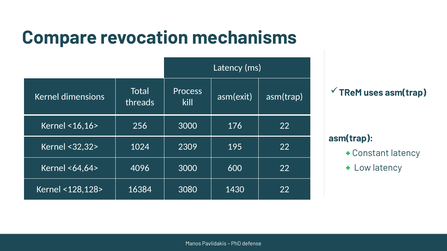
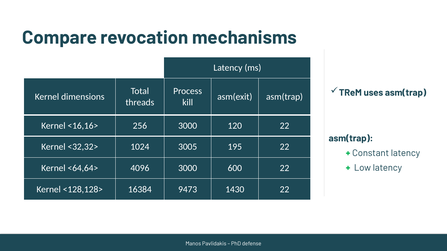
176: 176 -> 120
2309: 2309 -> 3005
3080: 3080 -> 9473
